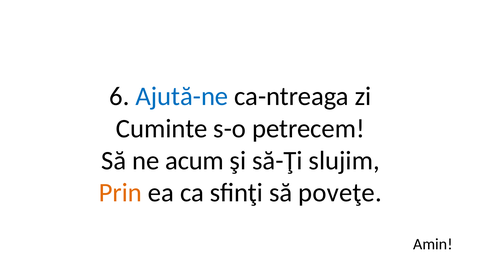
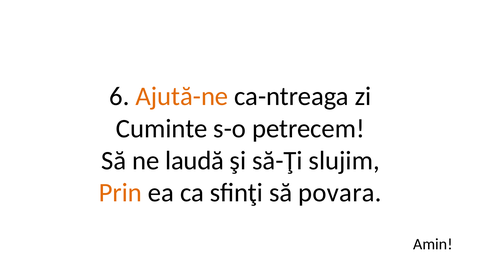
Ajută-ne colour: blue -> orange
acum: acum -> laudă
poveţe: poveţe -> povara
